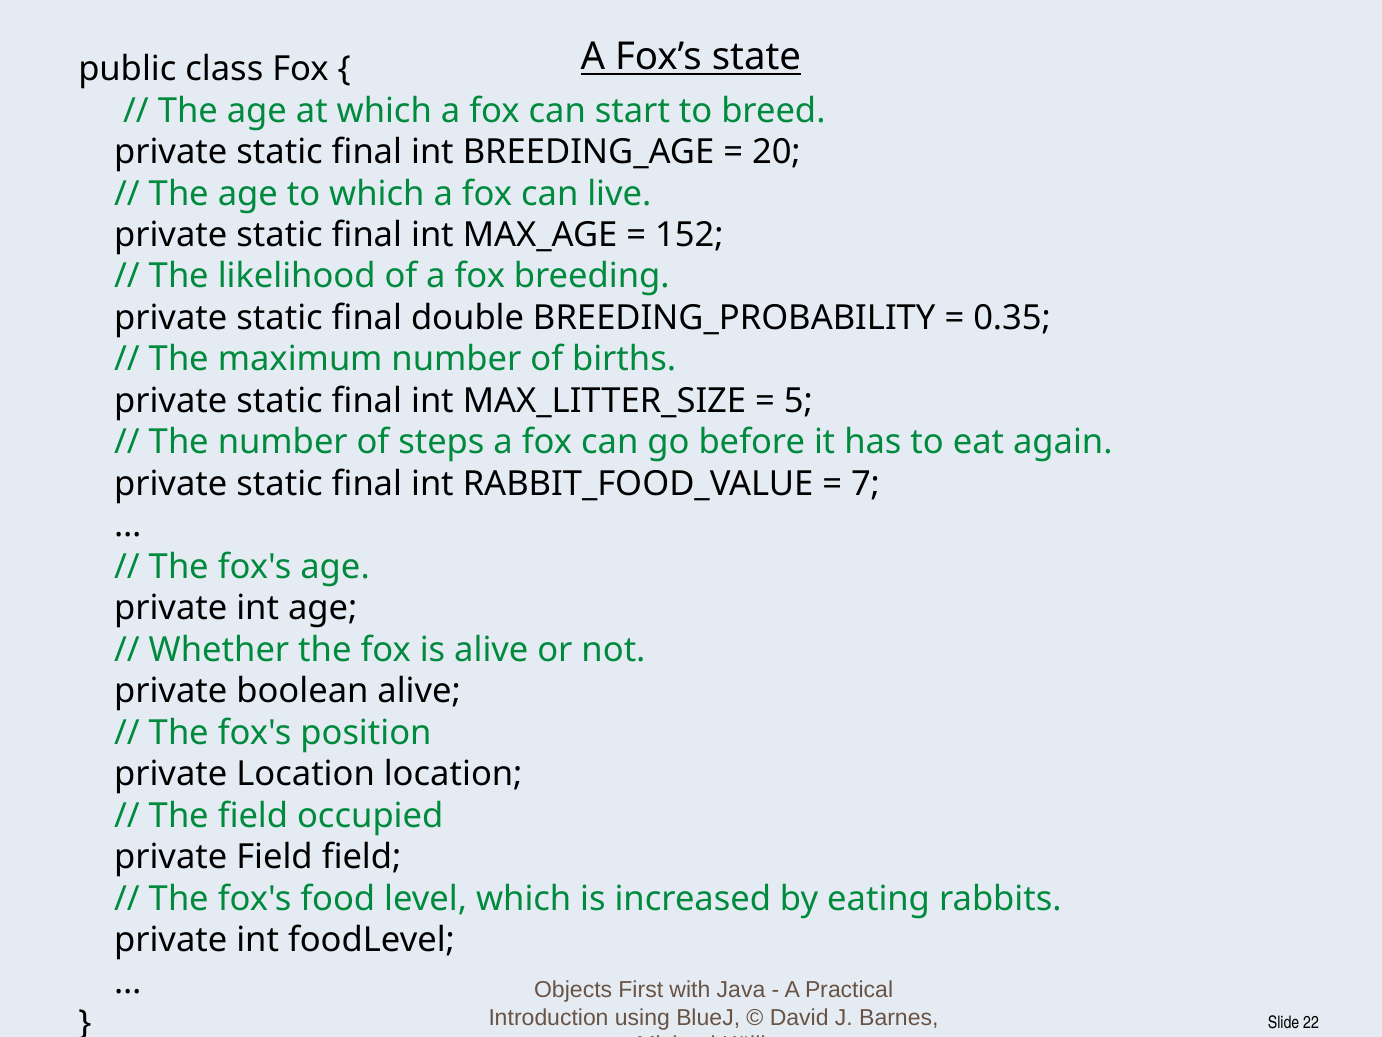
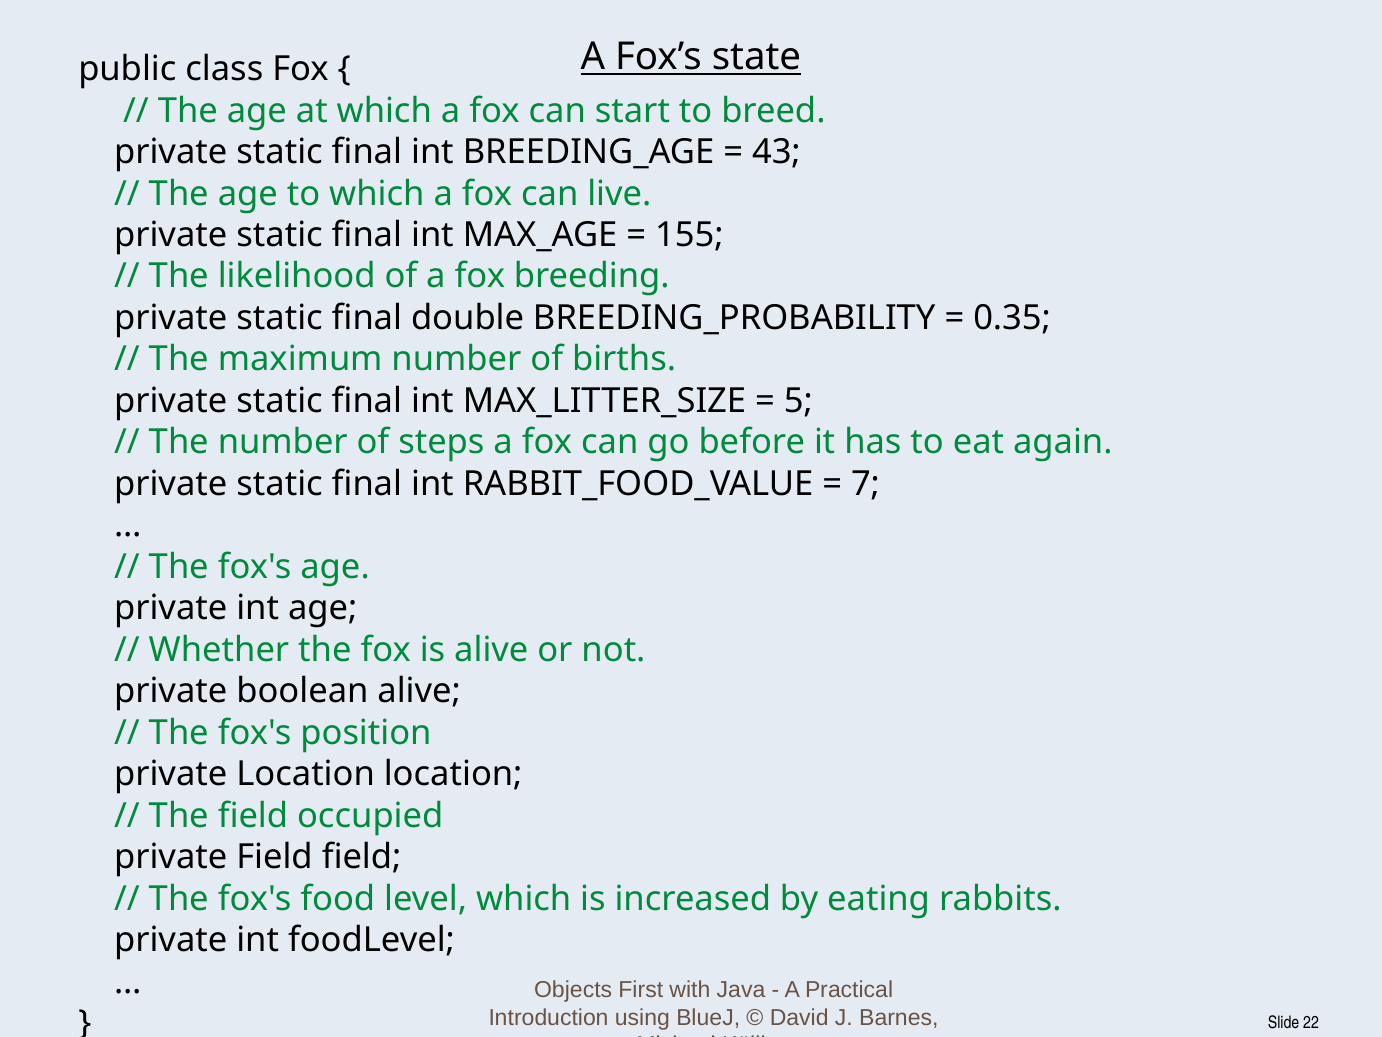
20: 20 -> 43
152: 152 -> 155
